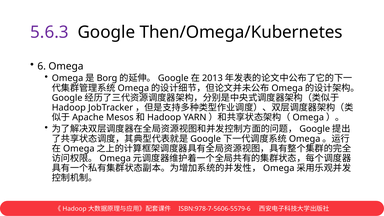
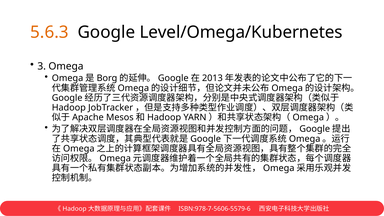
5.6.3 colour: purple -> orange
Then/Omega/Kubernetes: Then/Omega/Kubernetes -> Level/Omega/Kubernetes
6: 6 -> 3
